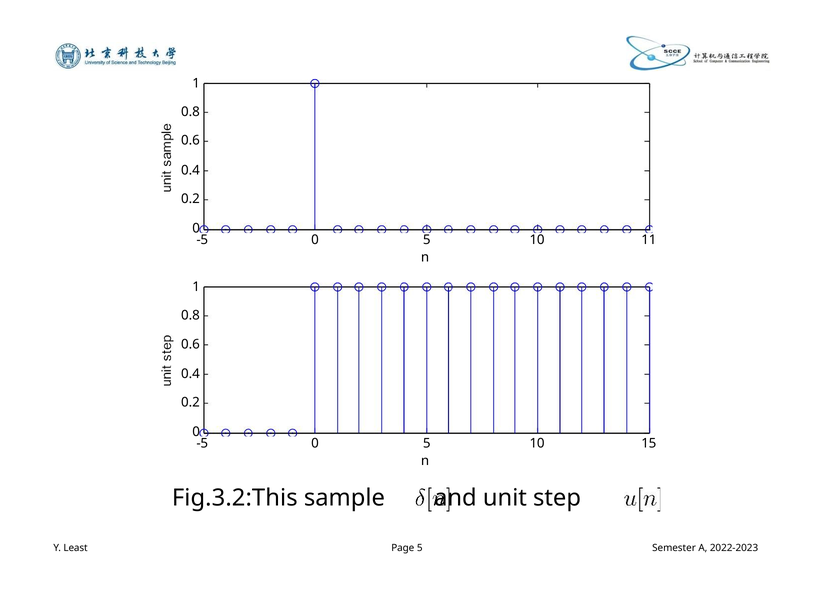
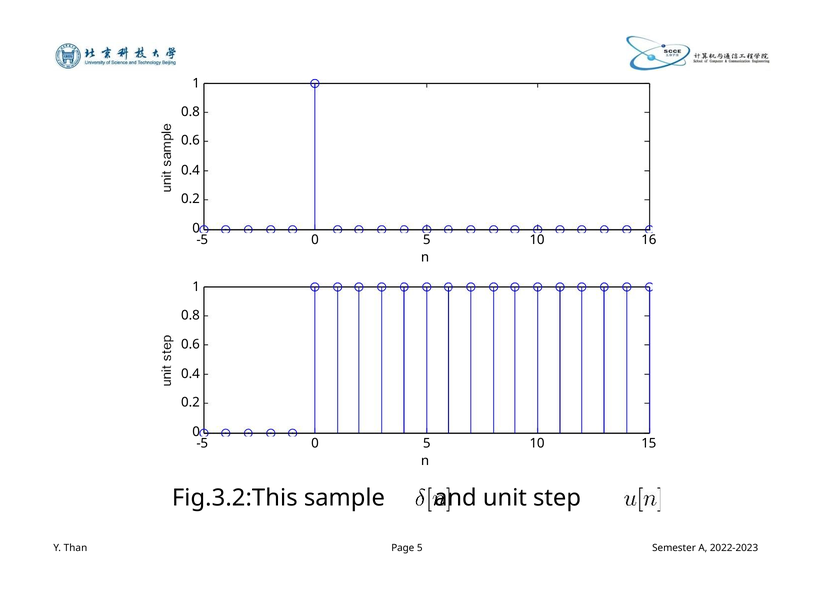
11: 11 -> 16
Least: Least -> Than
